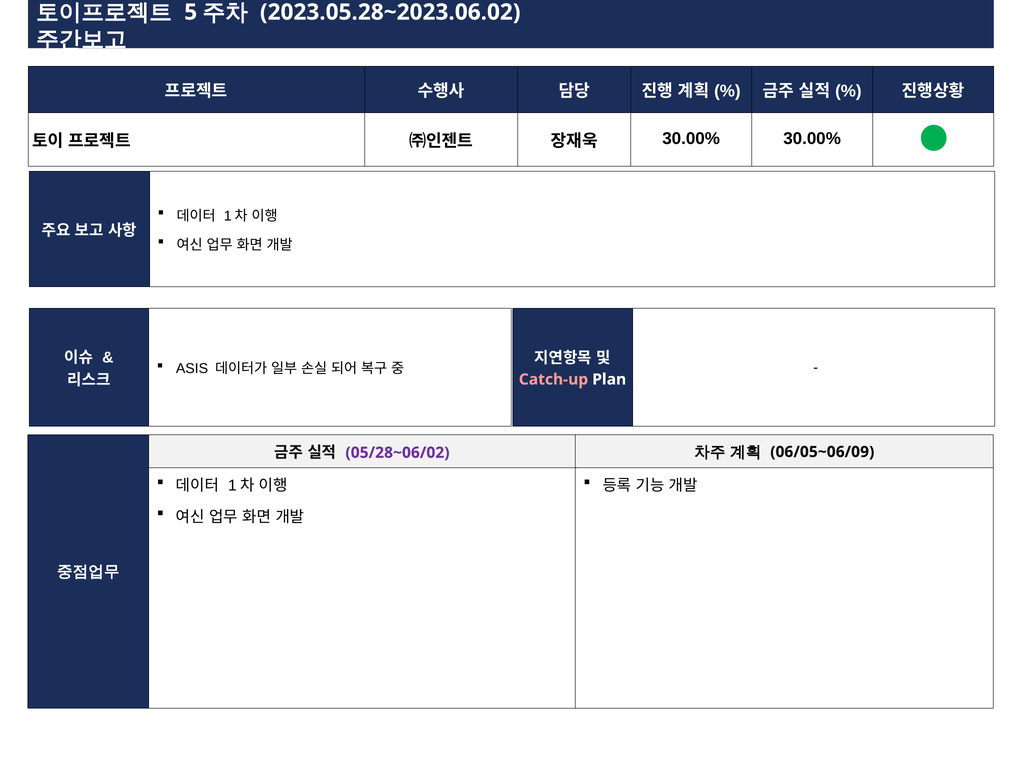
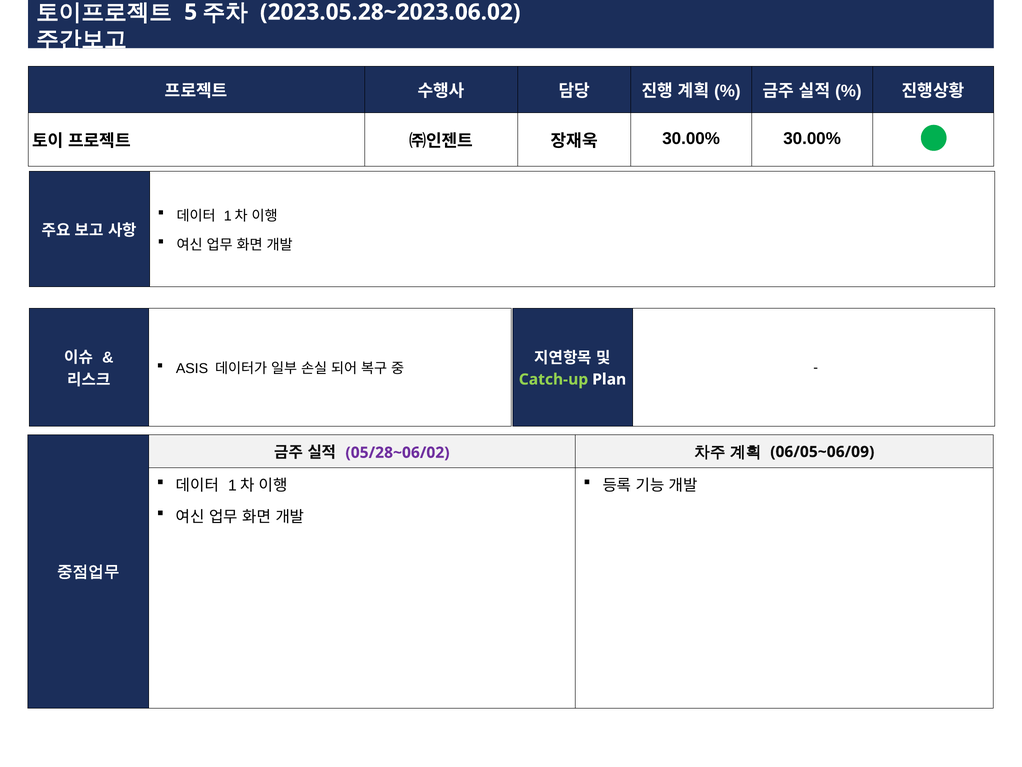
Catch-up colour: pink -> light green
